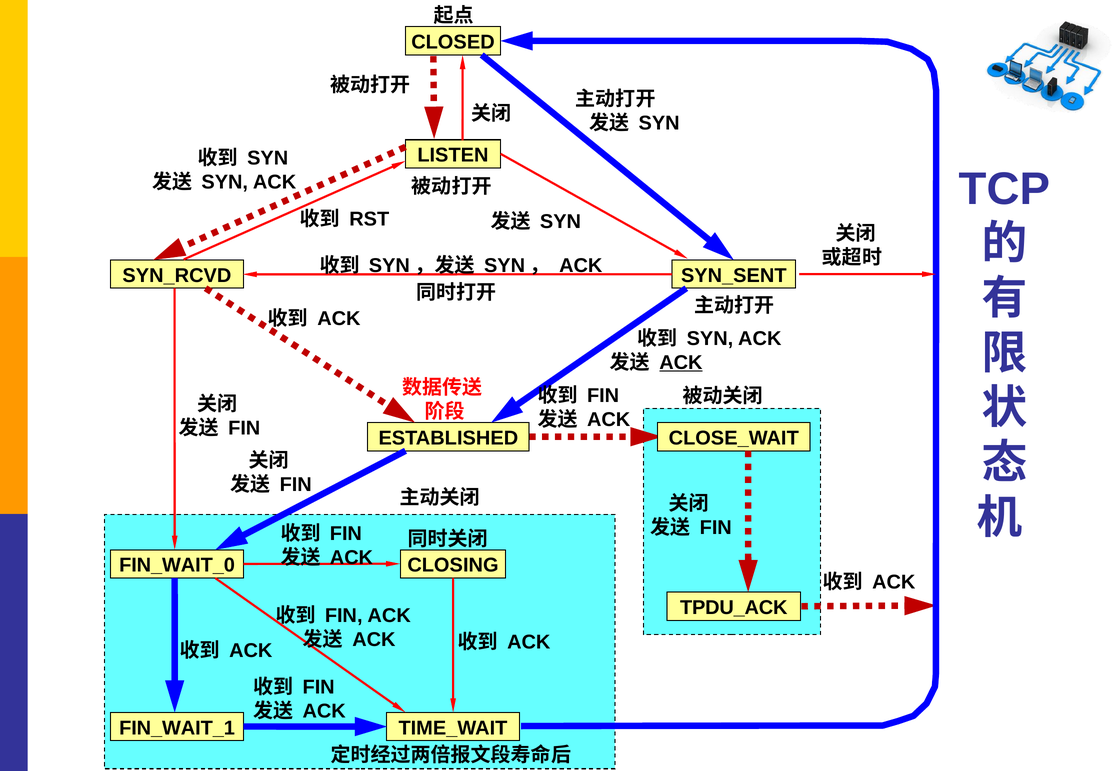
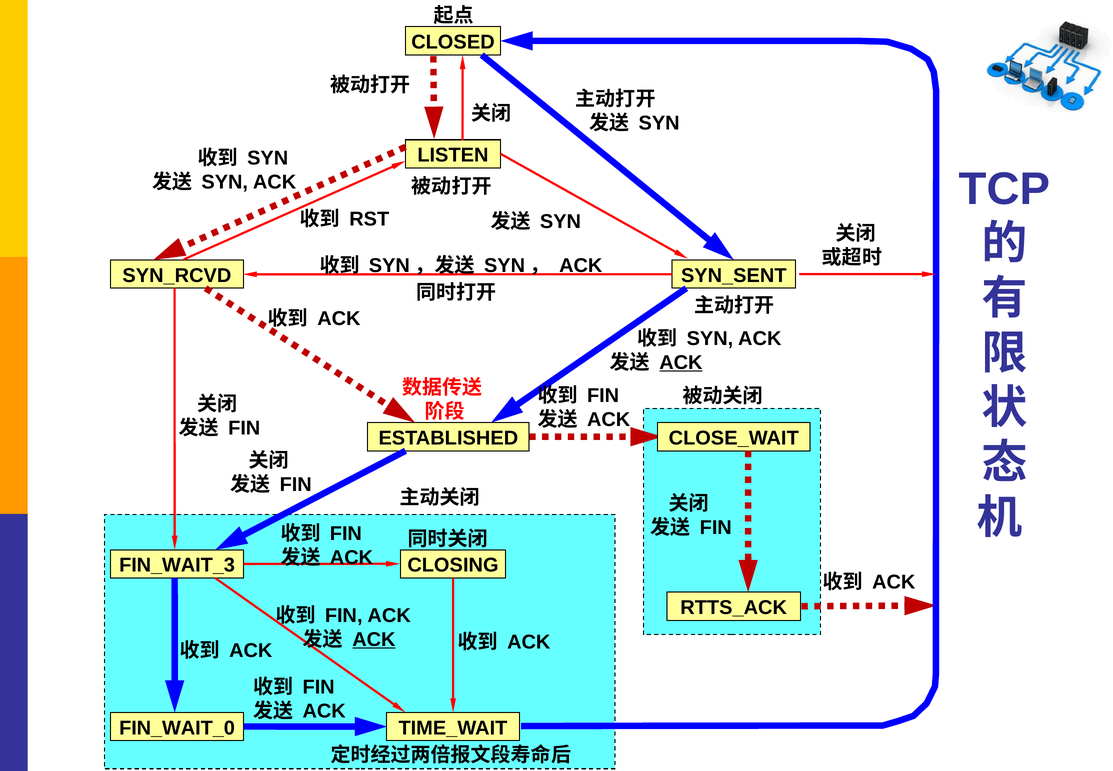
FIN_WAIT_0: FIN_WAIT_0 -> FIN_WAIT_3
TPDU_ACK: TPDU_ACK -> RTTS_ACK
ACK at (374, 639) underline: none -> present
FIN_WAIT_1: FIN_WAIT_1 -> FIN_WAIT_0
